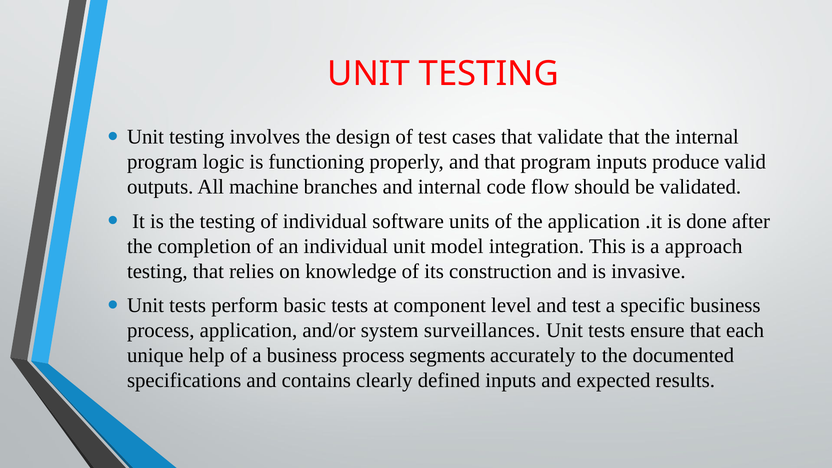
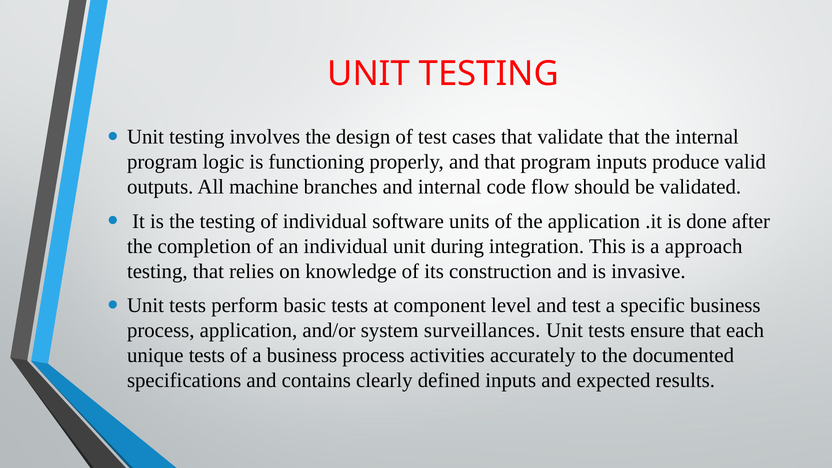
model: model -> during
unique help: help -> tests
segments: segments -> activities
